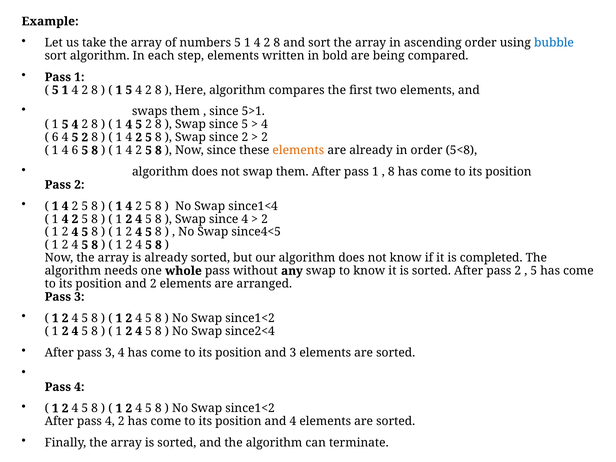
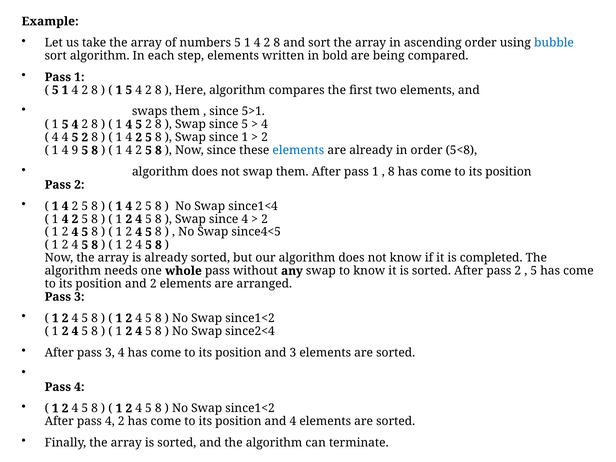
6 at (55, 137): 6 -> 4
since 2: 2 -> 1
4 6: 6 -> 9
elements at (298, 150) colour: orange -> blue
